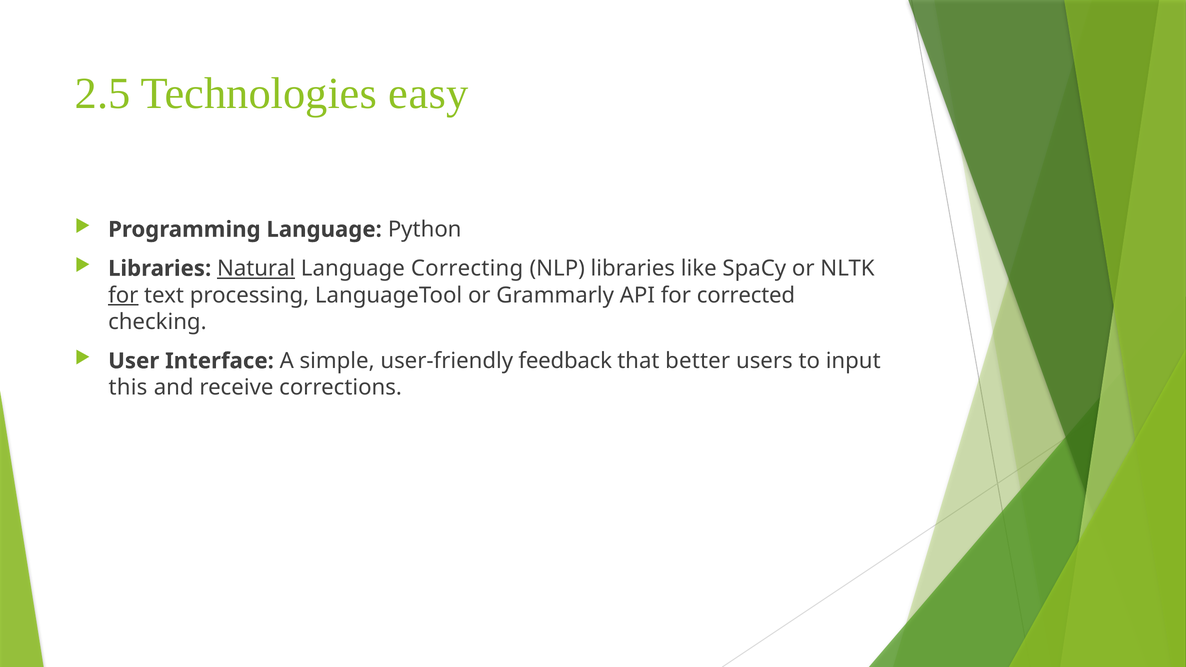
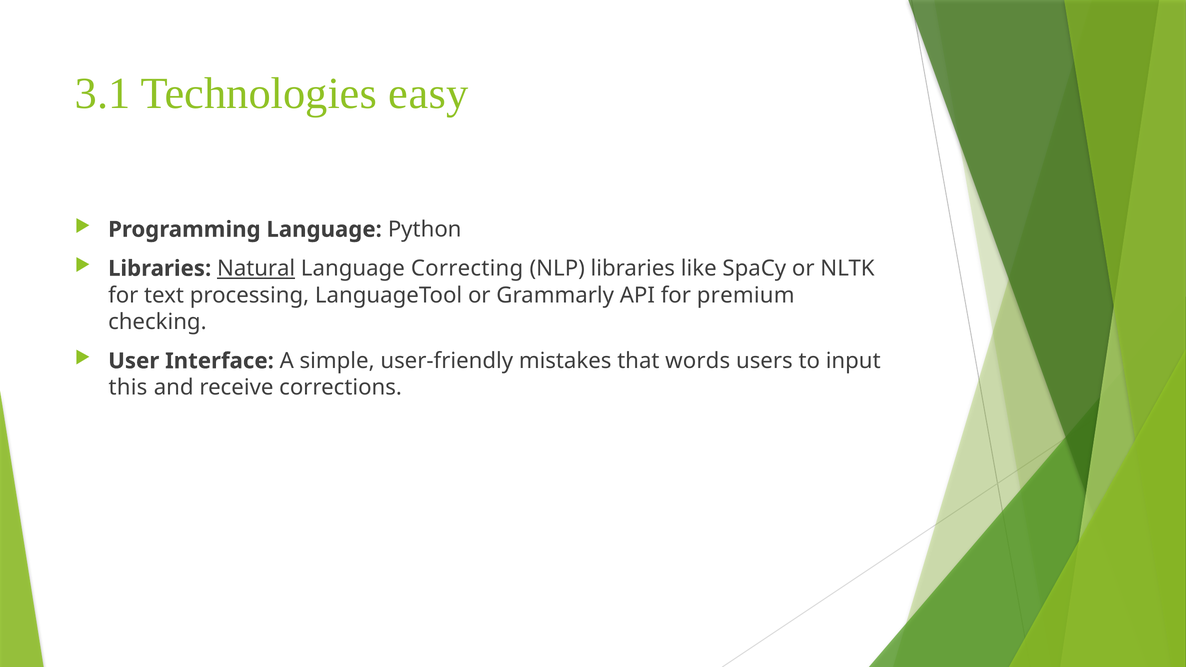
2.5: 2.5 -> 3.1
for at (123, 295) underline: present -> none
corrected: corrected -> premium
feedback: feedback -> mistakes
better: better -> words
